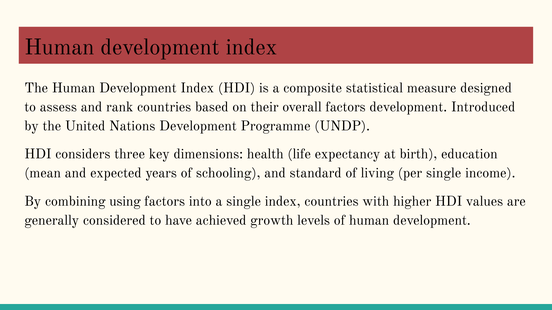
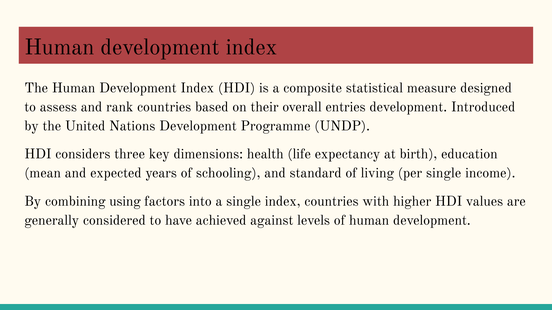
overall factors: factors -> entries
growth: growth -> against
